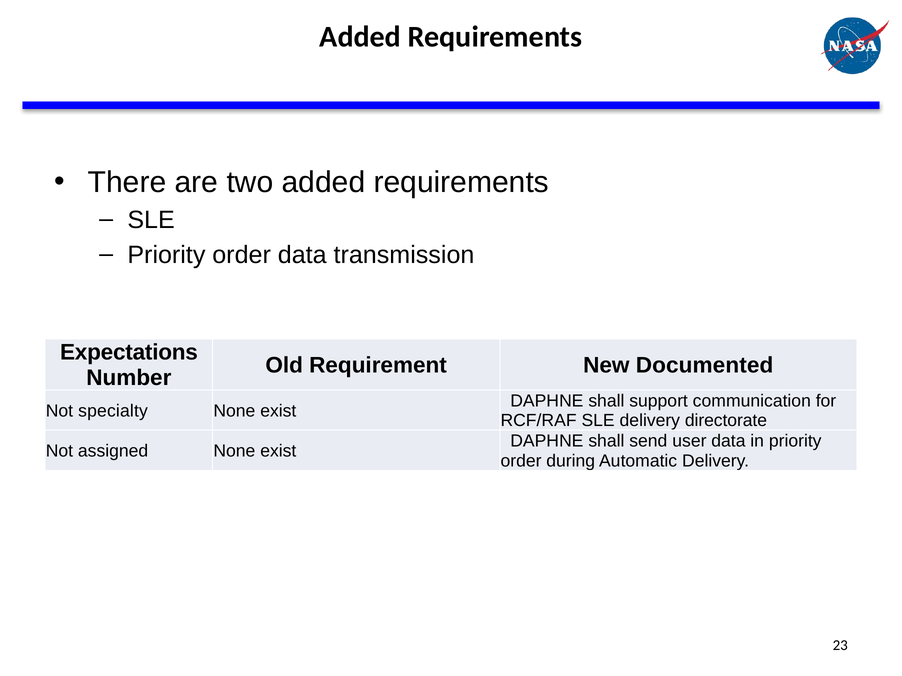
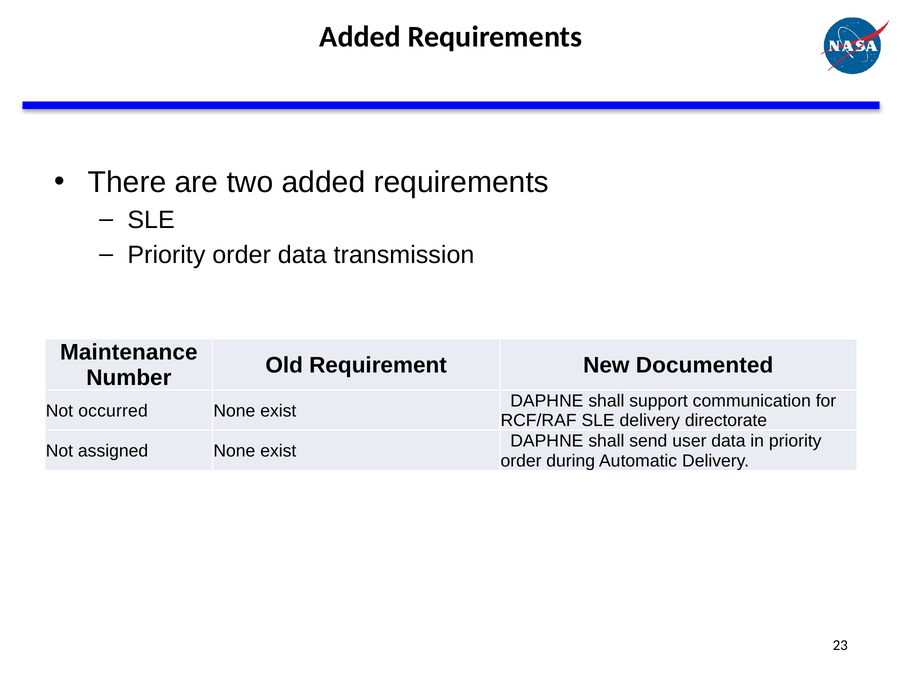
Expectations: Expectations -> Maintenance
specialty: specialty -> occurred
